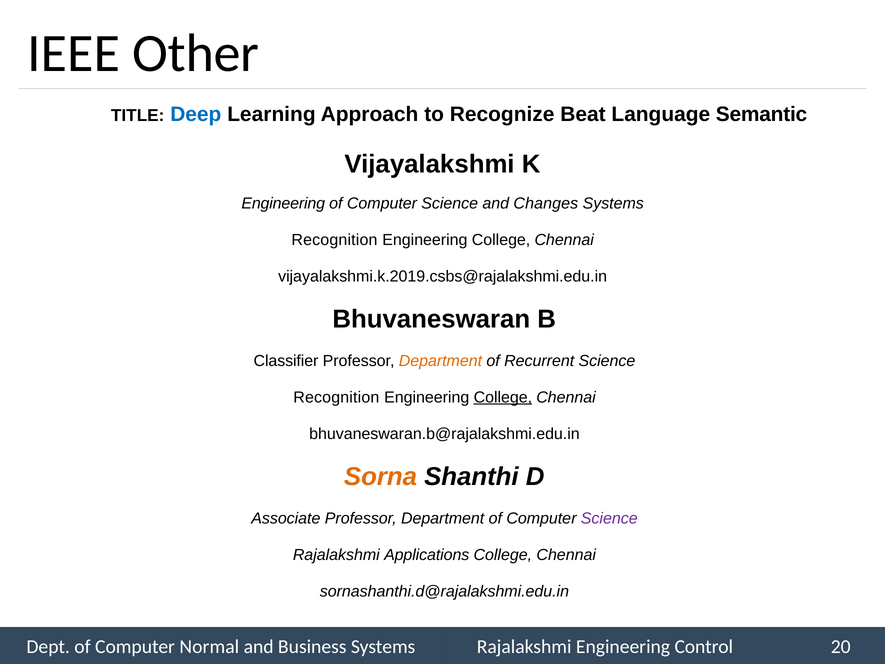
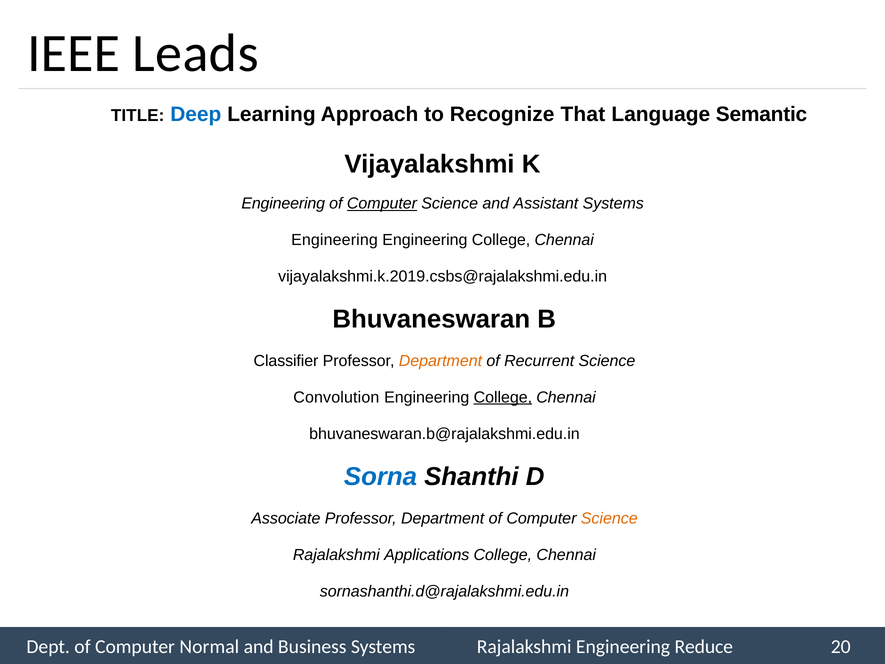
Other: Other -> Leads
Beat: Beat -> That
Computer at (382, 203) underline: none -> present
Changes: Changes -> Assistant
Recognition at (334, 240): Recognition -> Engineering
Recognition at (336, 397): Recognition -> Convolution
Sorna colour: orange -> blue
Science at (609, 518) colour: purple -> orange
Control: Control -> Reduce
